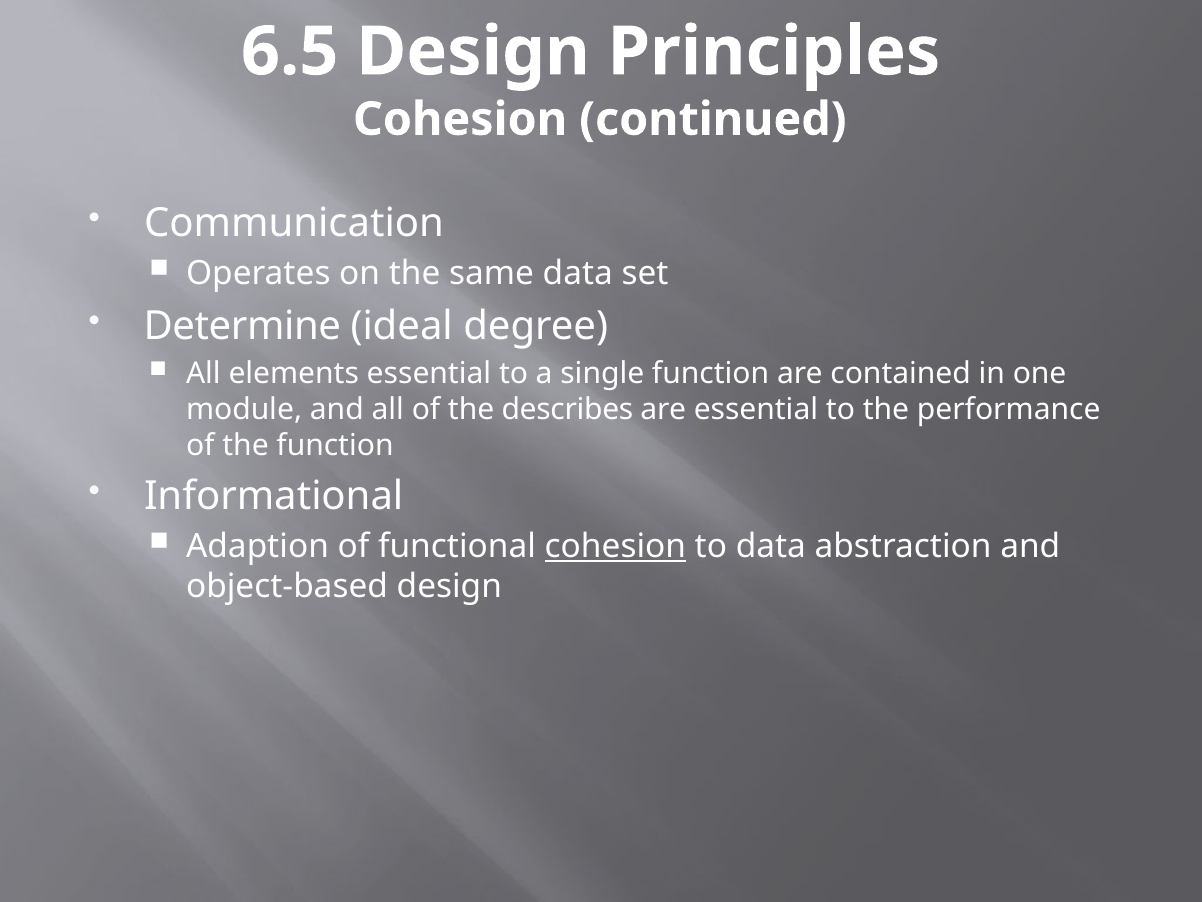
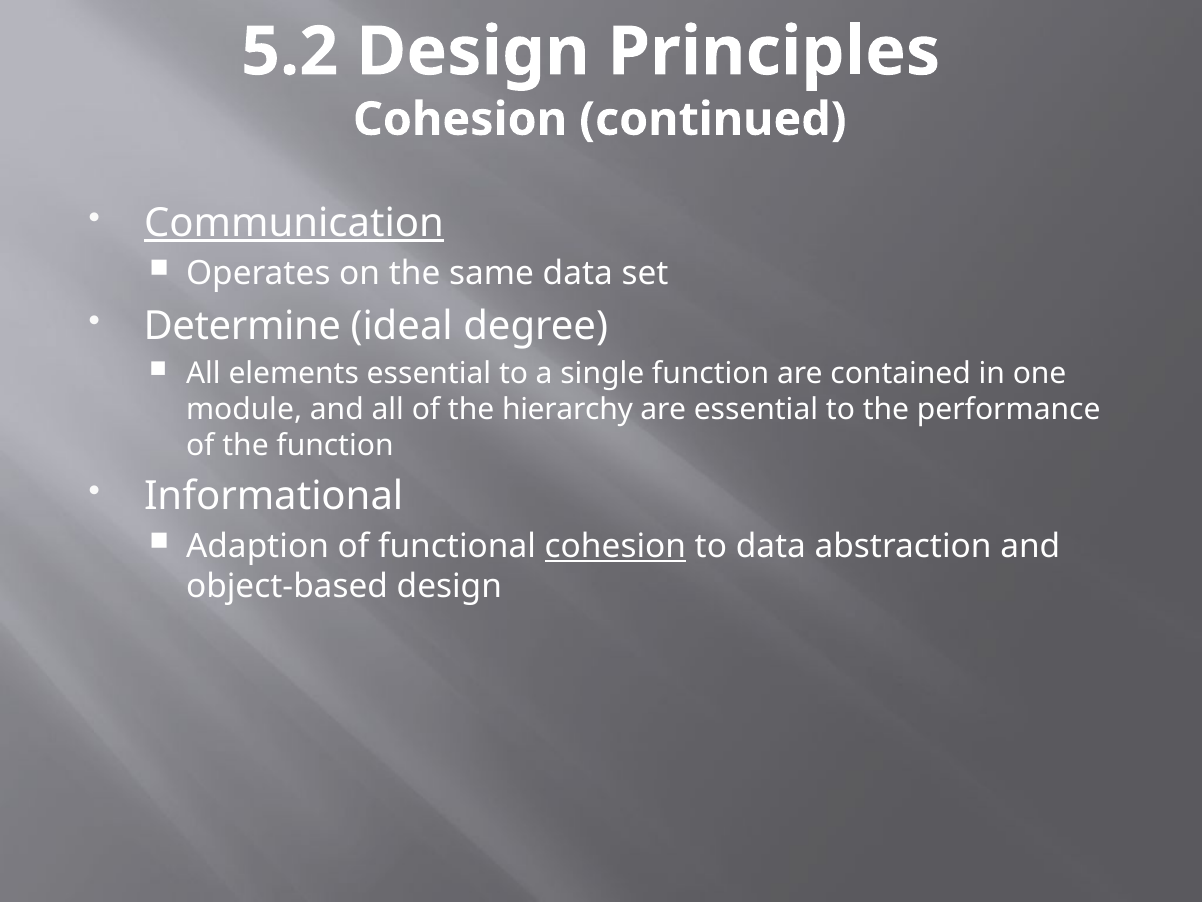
6.5: 6.5 -> 5.2
Communication underline: none -> present
describes: describes -> hierarchy
